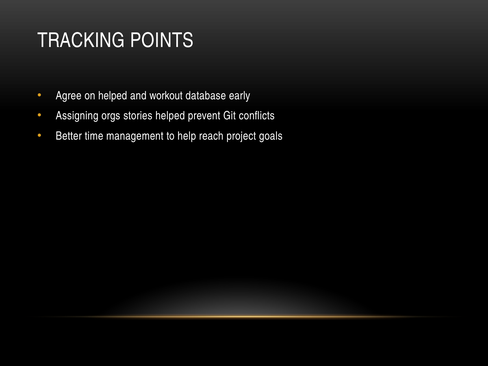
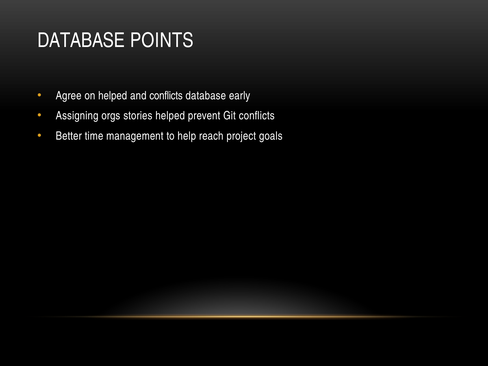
TRACKING at (81, 41): TRACKING -> DATABASE
and workout: workout -> conflicts
